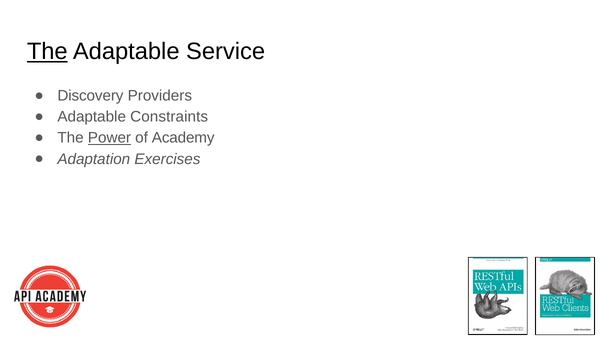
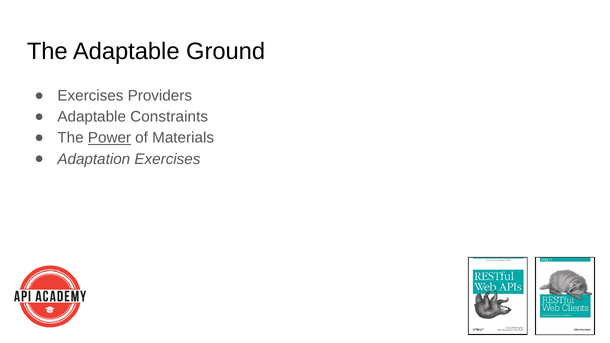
The at (47, 52) underline: present -> none
Service: Service -> Ground
Discovery at (90, 96): Discovery -> Exercises
Academy: Academy -> Materials
